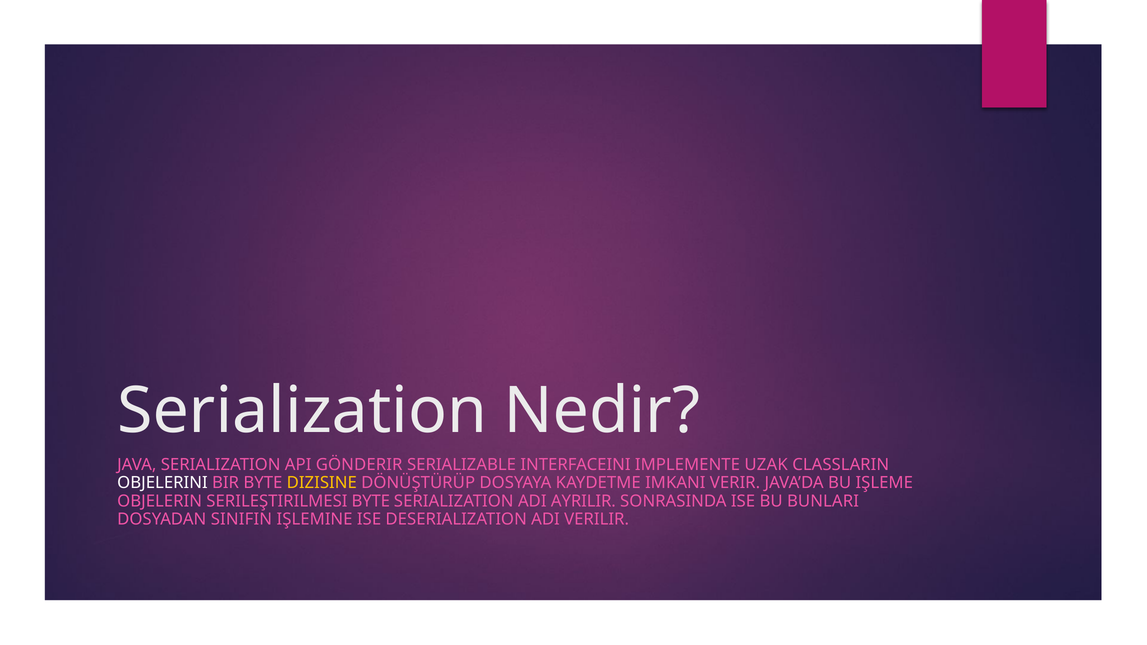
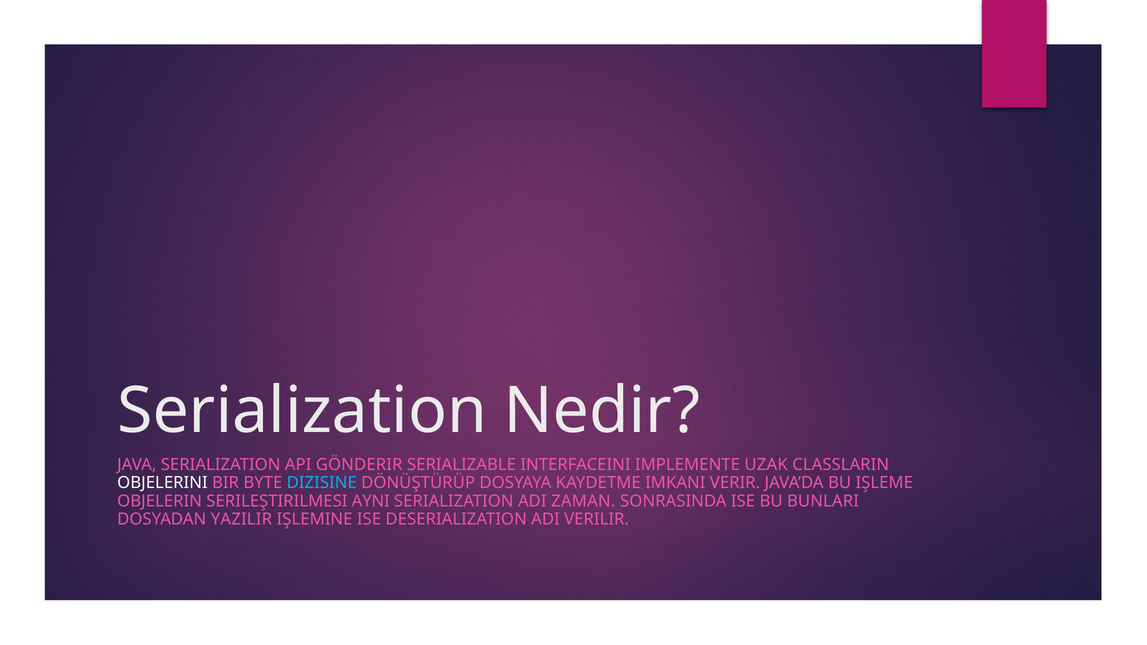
DIZISINE colour: yellow -> light blue
SERILEŞTIRILMESI BYTE: BYTE -> AYNI
AYRILIR: AYRILIR -> ZAMAN
SINIFIN: SINIFIN -> YAZILIR
